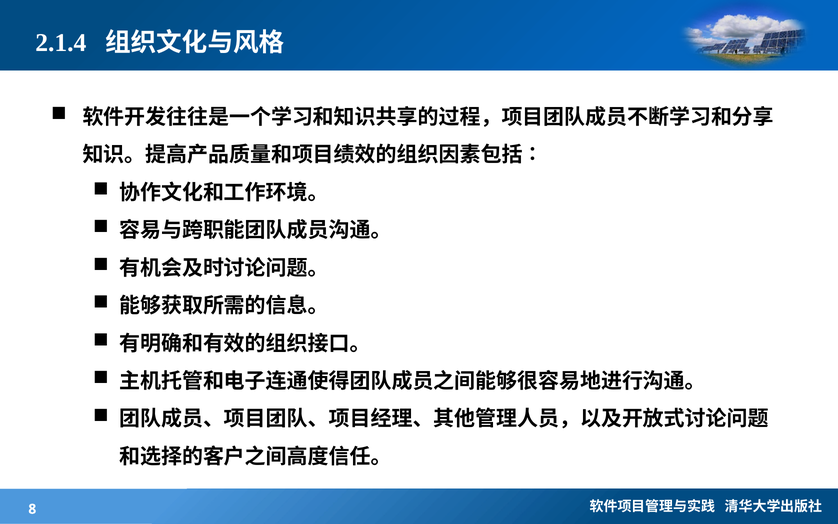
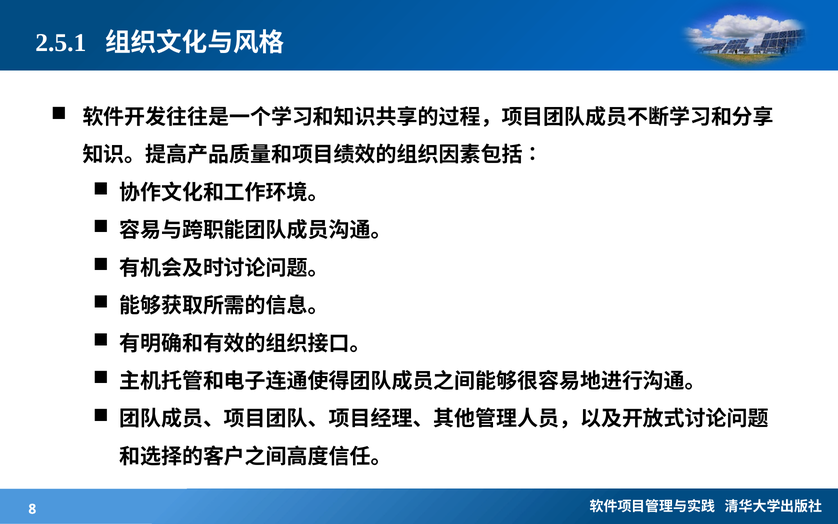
2.1.4: 2.1.4 -> 2.5.1
